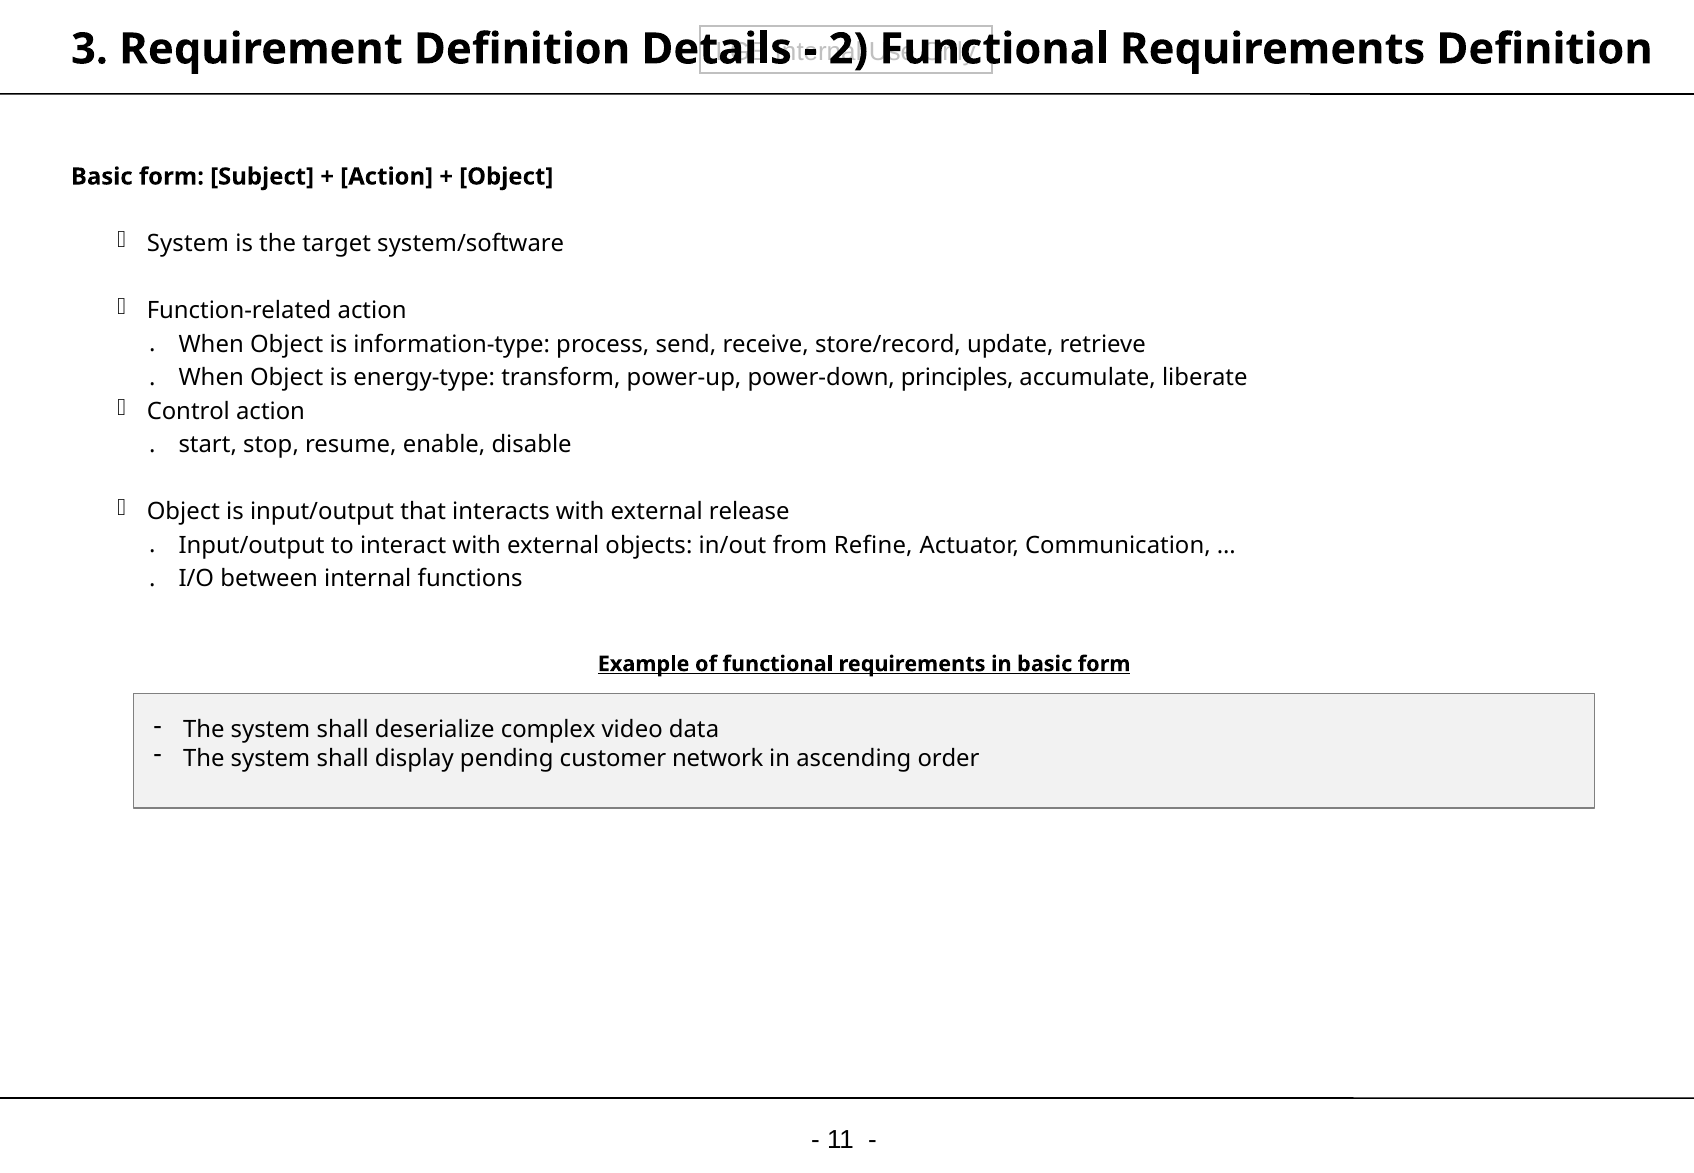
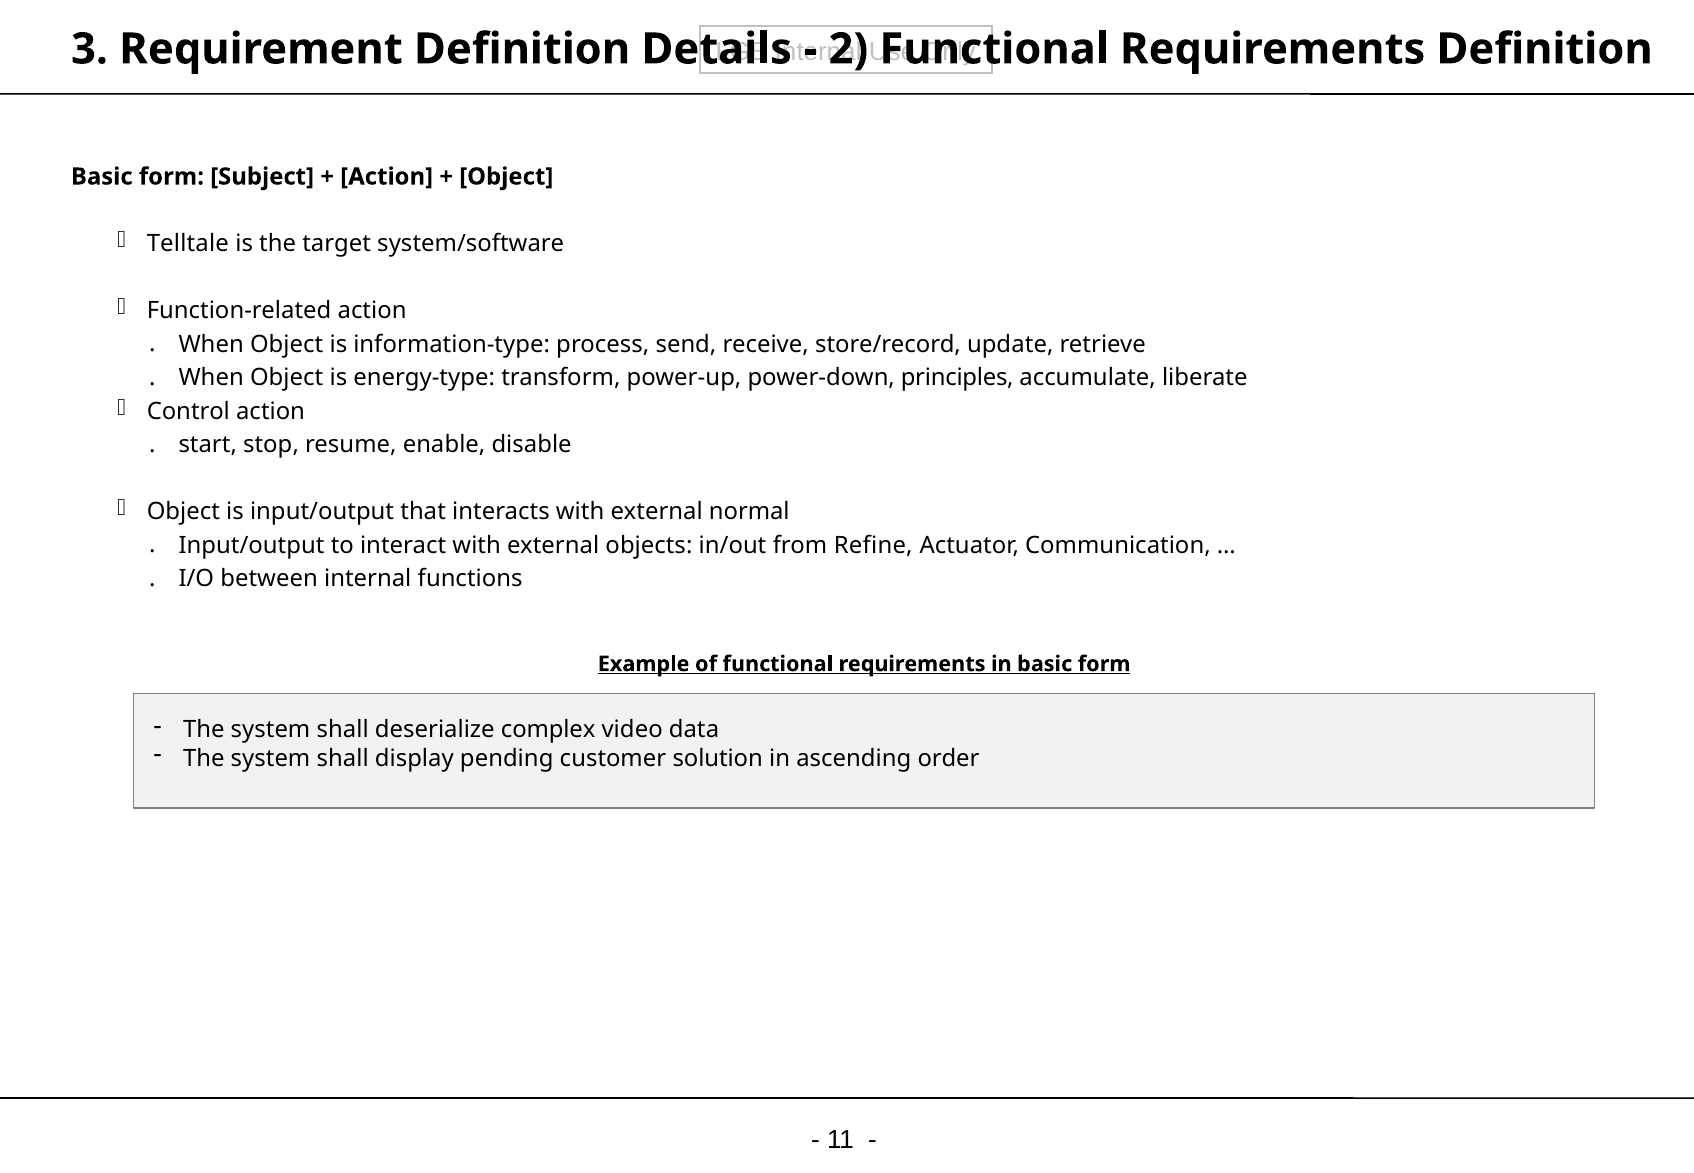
System at (188, 244): System -> Telltale
release: release -> normal
network: network -> solution
